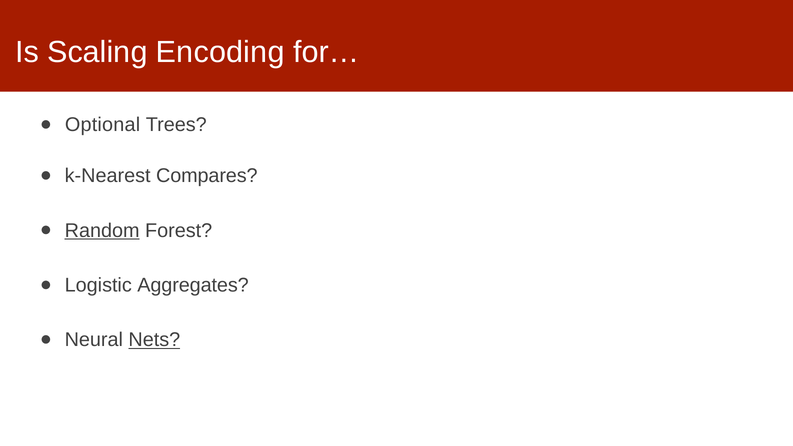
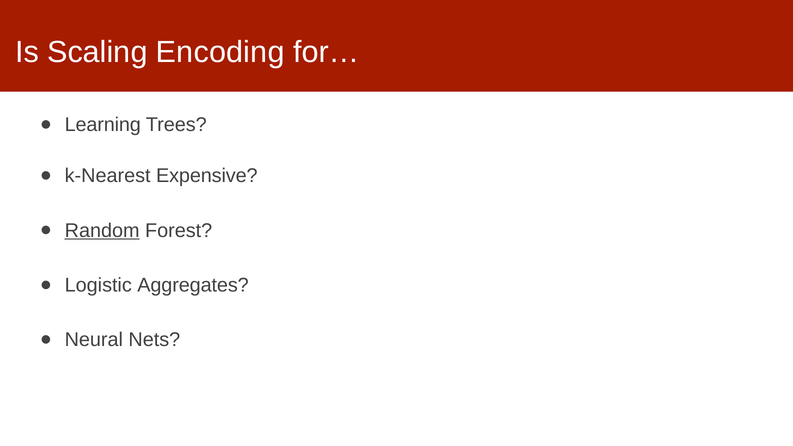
Optional: Optional -> Learning
Compares: Compares -> Expensive
Nets underline: present -> none
